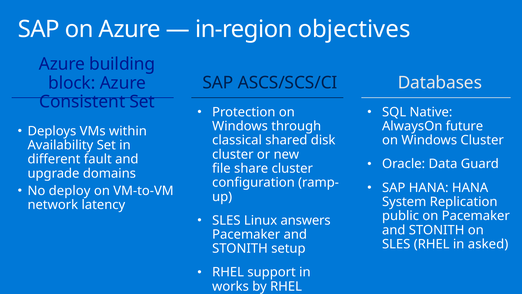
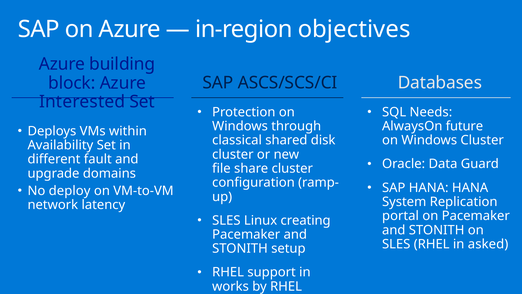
Consistent: Consistent -> Interested
Native: Native -> Needs
public: public -> portal
answers: answers -> creating
